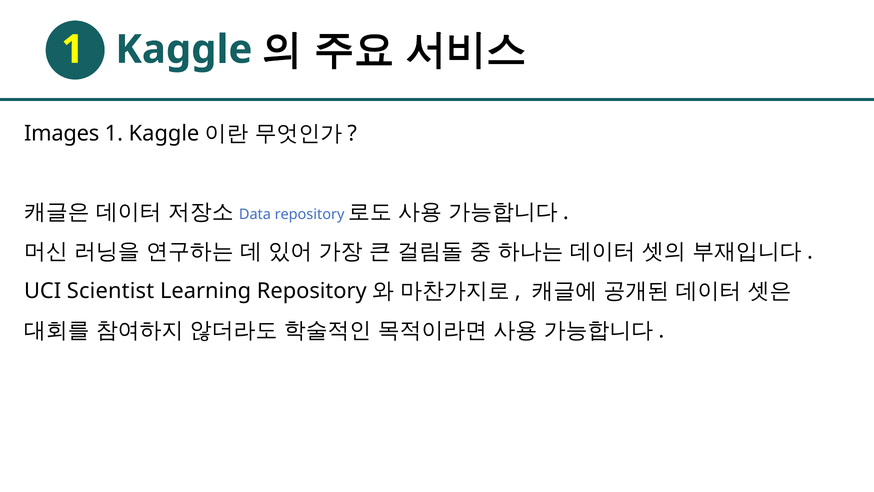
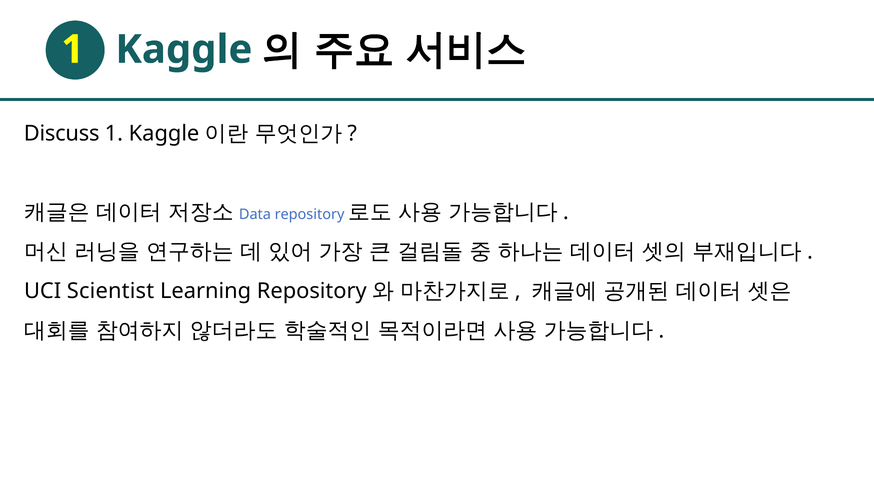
Images: Images -> Discuss
